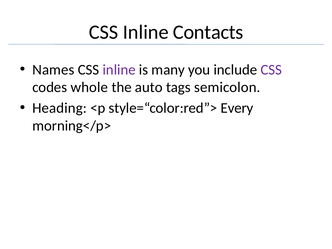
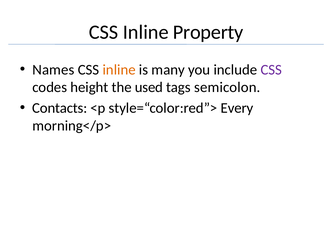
Contacts: Contacts -> Property
inline at (119, 70) colour: purple -> orange
whole: whole -> height
auto: auto -> used
Heading: Heading -> Contacts
